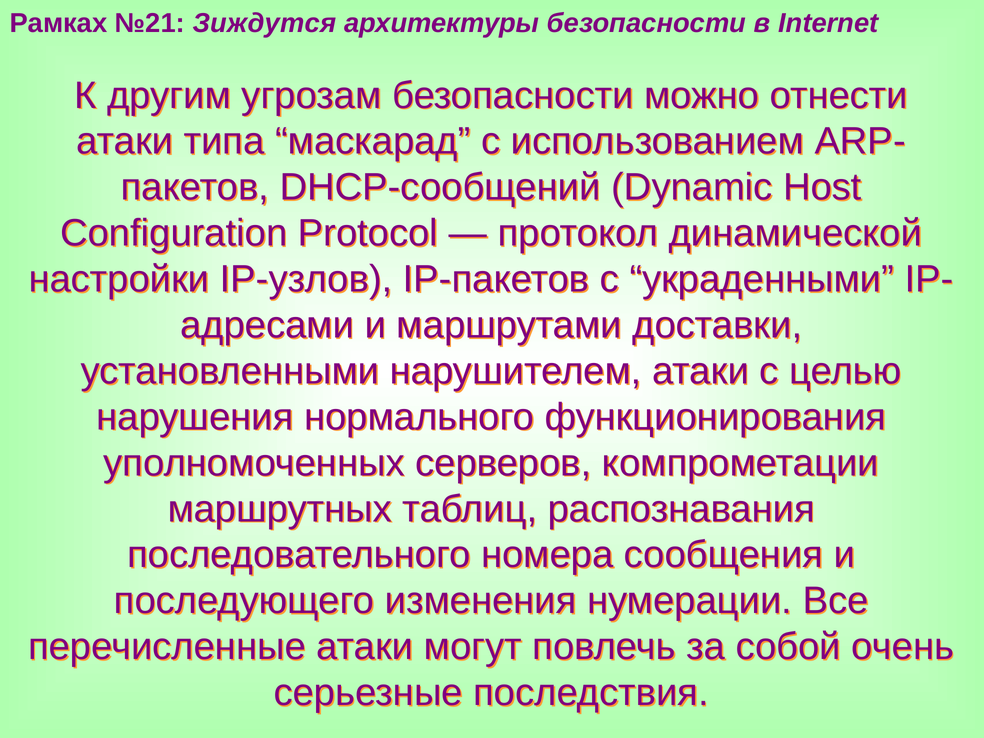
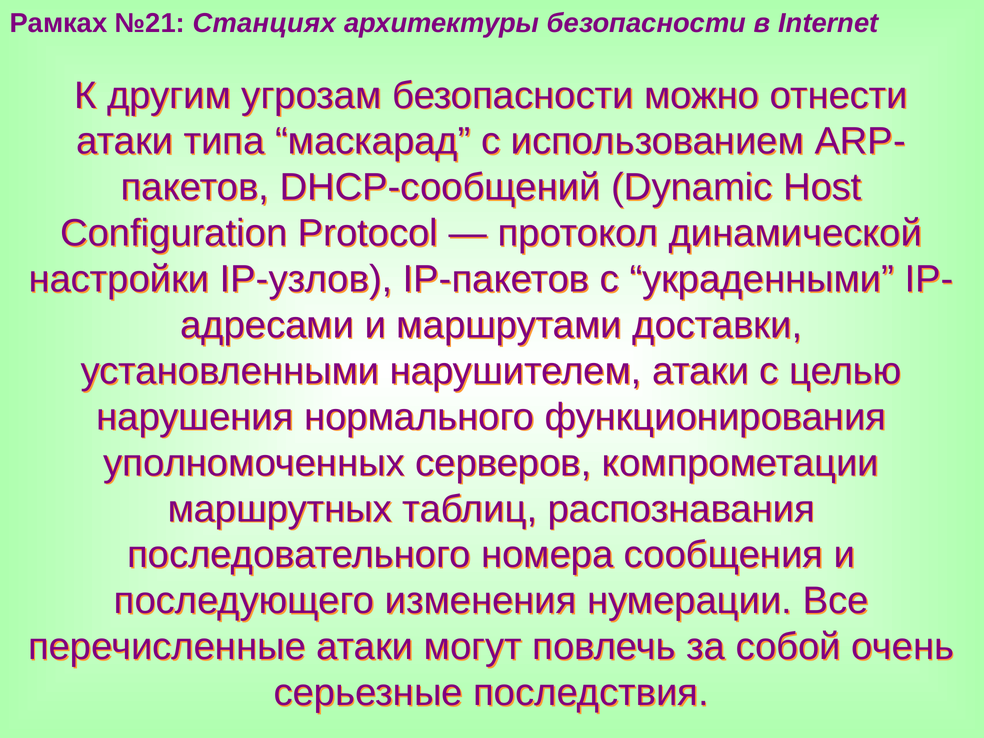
Зиждутся: Зиждутся -> Станциях
